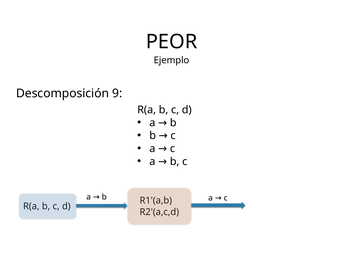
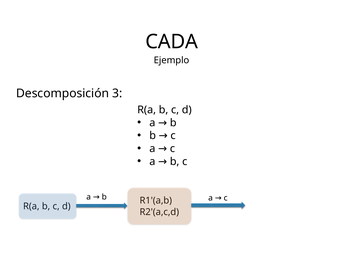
PEOR: PEOR -> CADA
9: 9 -> 3
